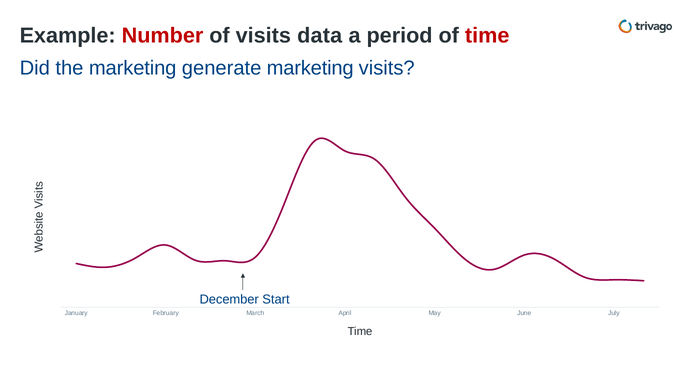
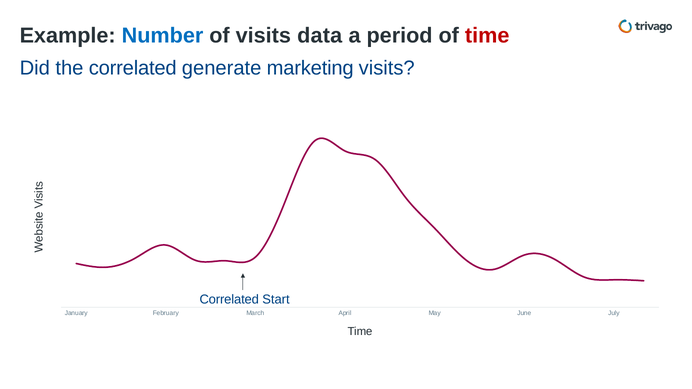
Number colour: red -> blue
the marketing: marketing -> correlated
December at (229, 300): December -> Correlated
